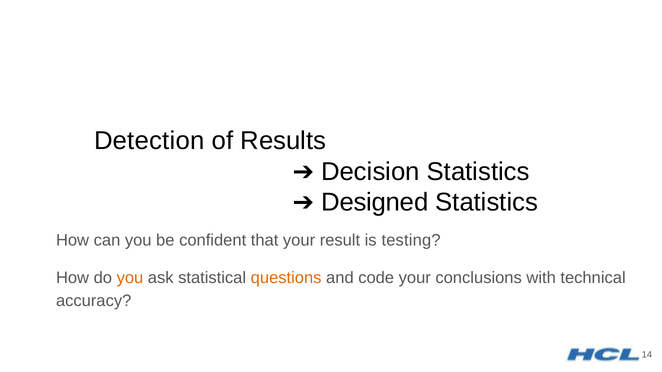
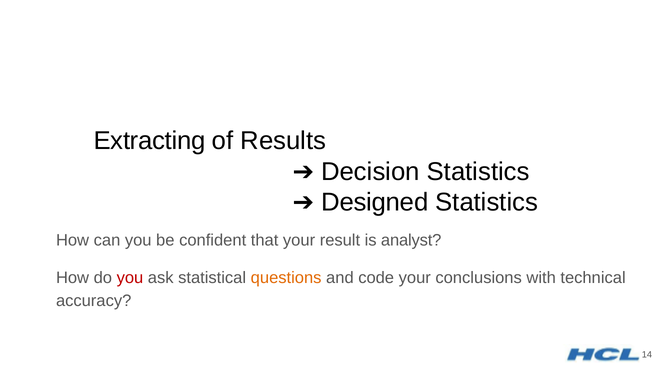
Detection: Detection -> Extracting
testing: testing -> analyst
you at (130, 278) colour: orange -> red
